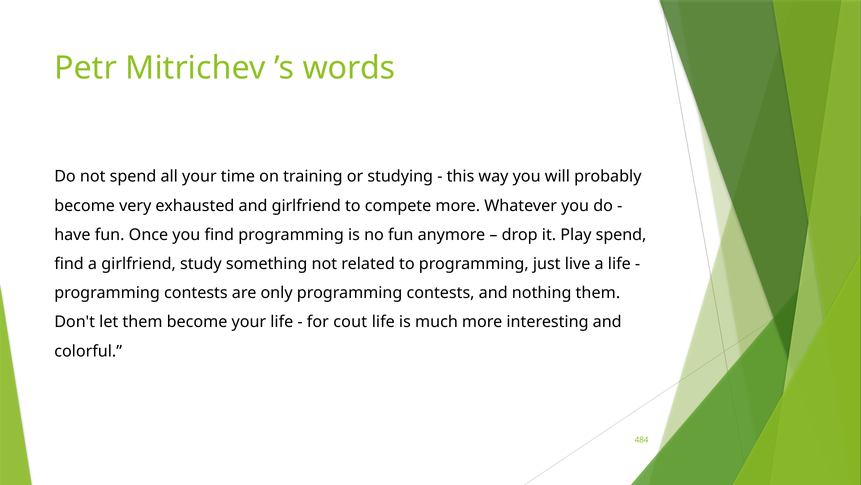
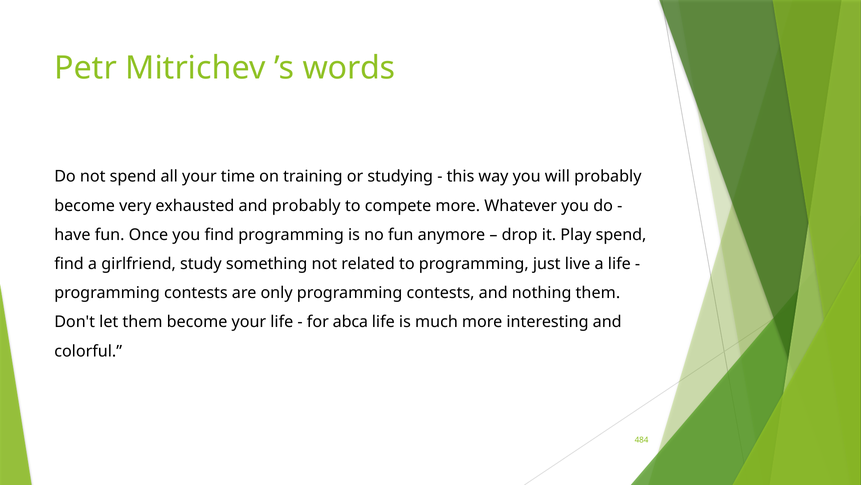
and girlfriend: girlfriend -> probably
cout: cout -> abca
